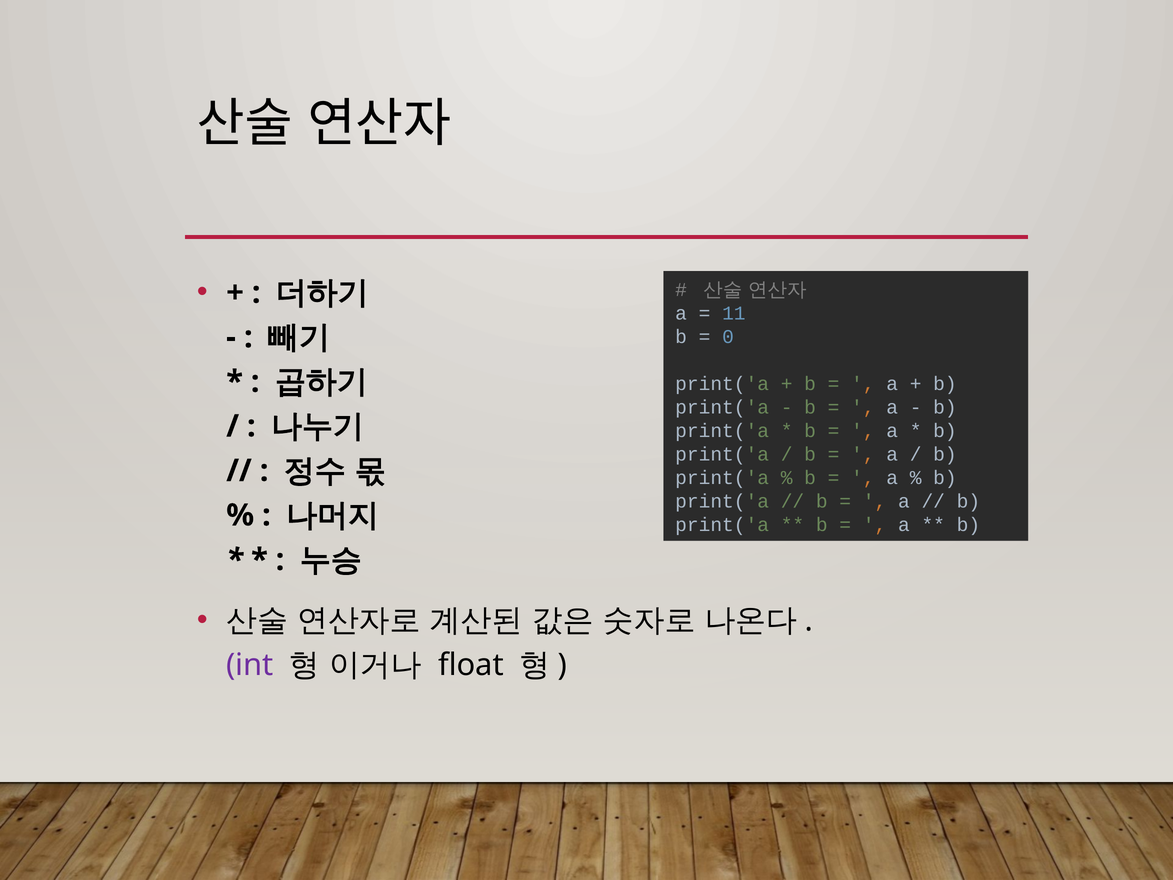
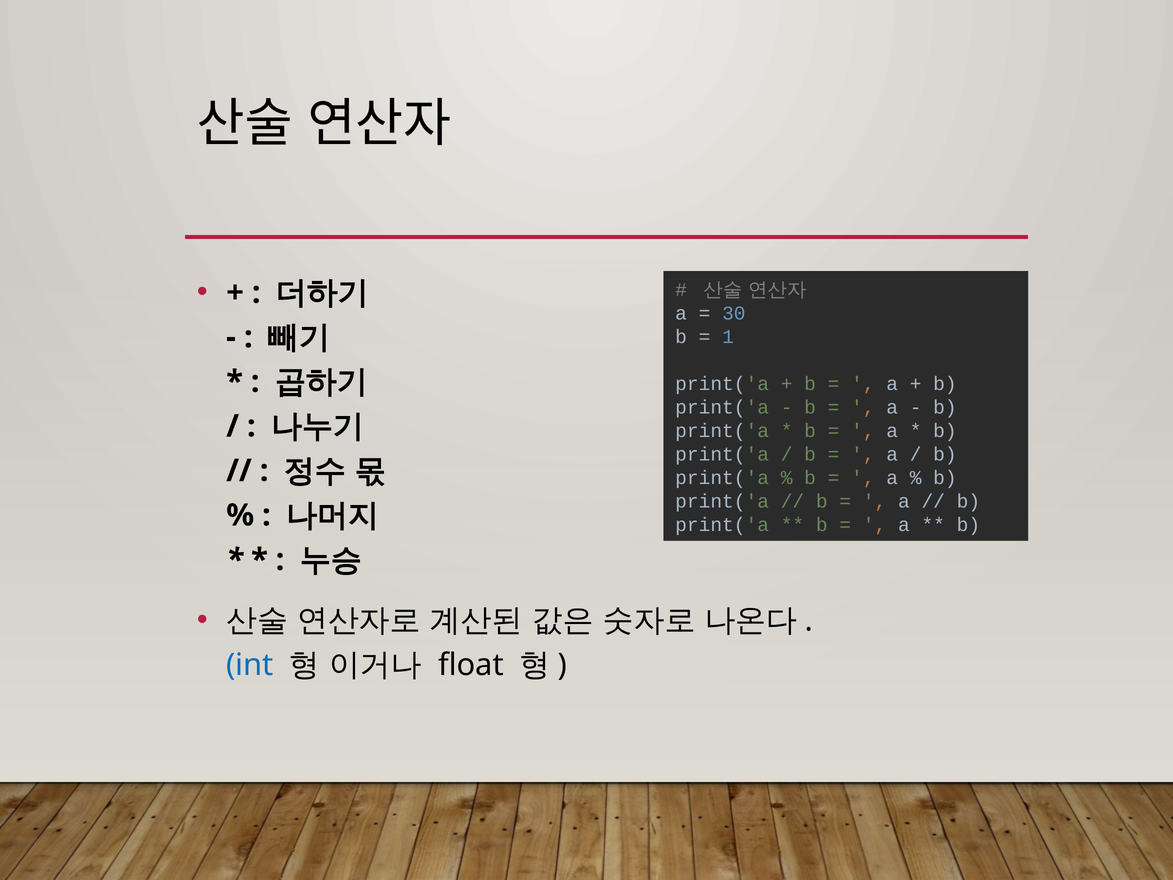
11: 11 -> 30
0: 0 -> 1
int colour: purple -> blue
